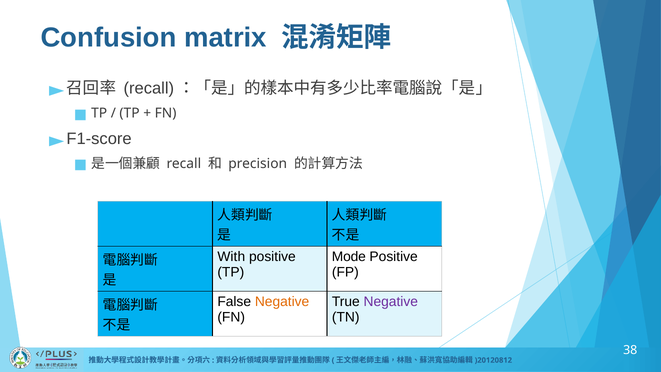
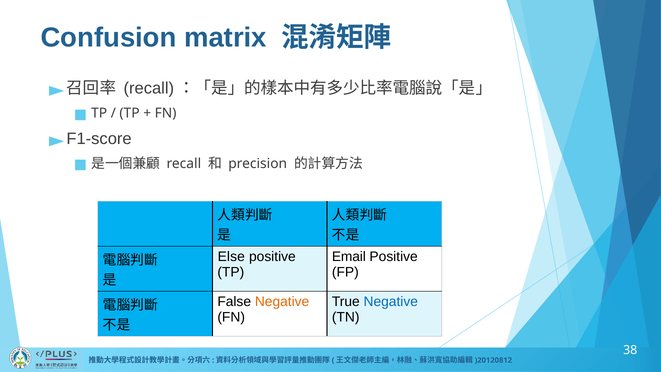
With: With -> Else
Mode: Mode -> Email
Negative at (391, 302) colour: purple -> blue
